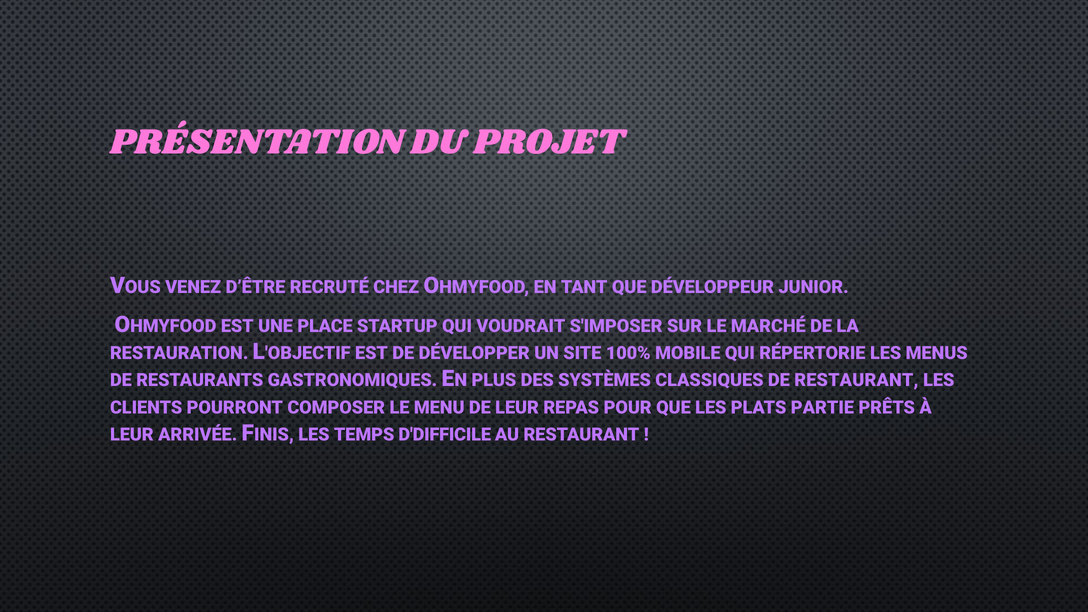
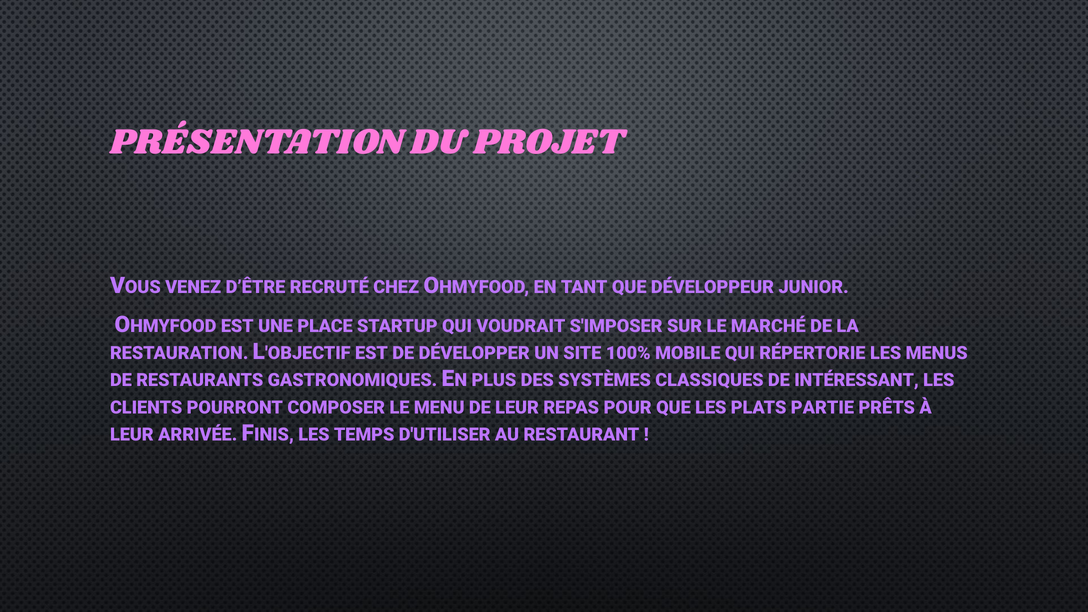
DE RESTAURANT: RESTAURANT -> INTÉRESSANT
D'DIFFICILE: D'DIFFICILE -> D'UTILISER
